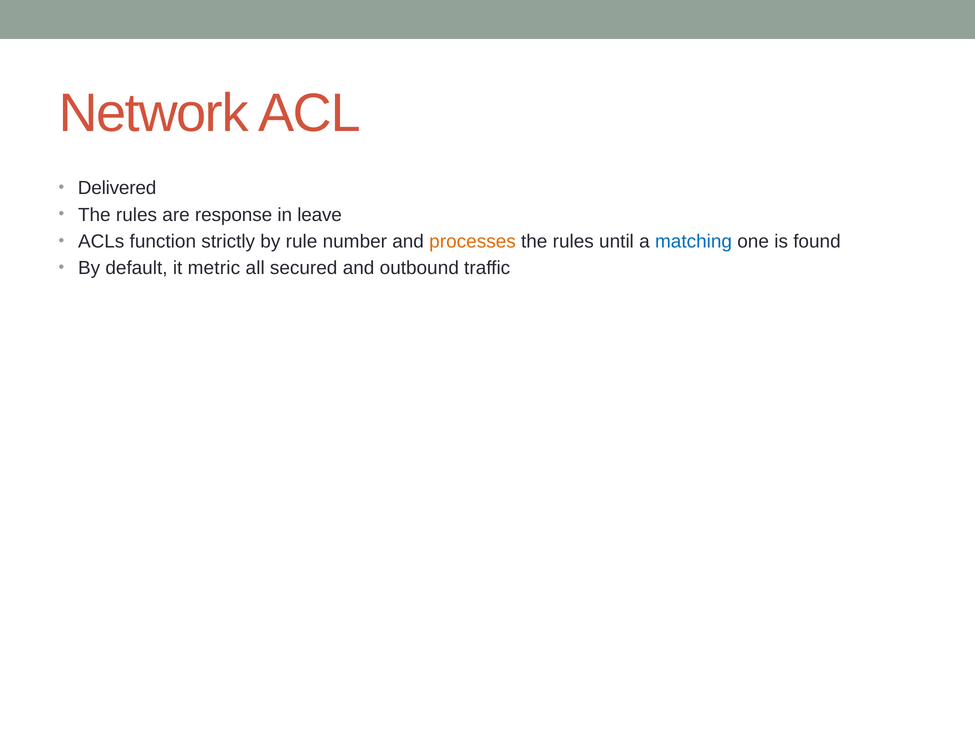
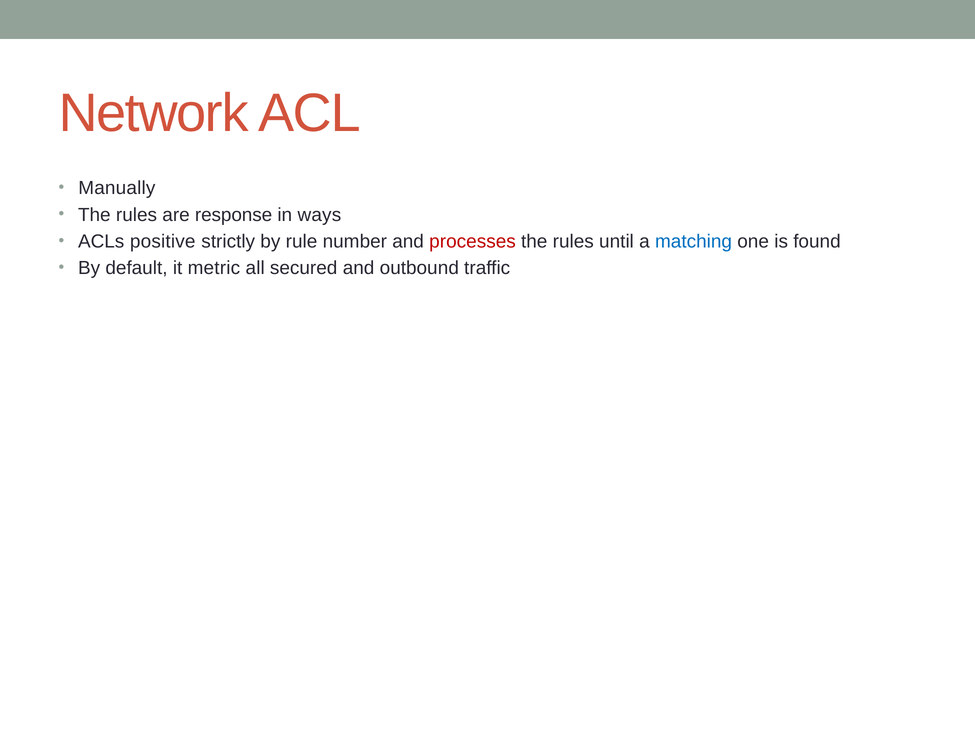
Delivered: Delivered -> Manually
leave: leave -> ways
function: function -> positive
processes colour: orange -> red
